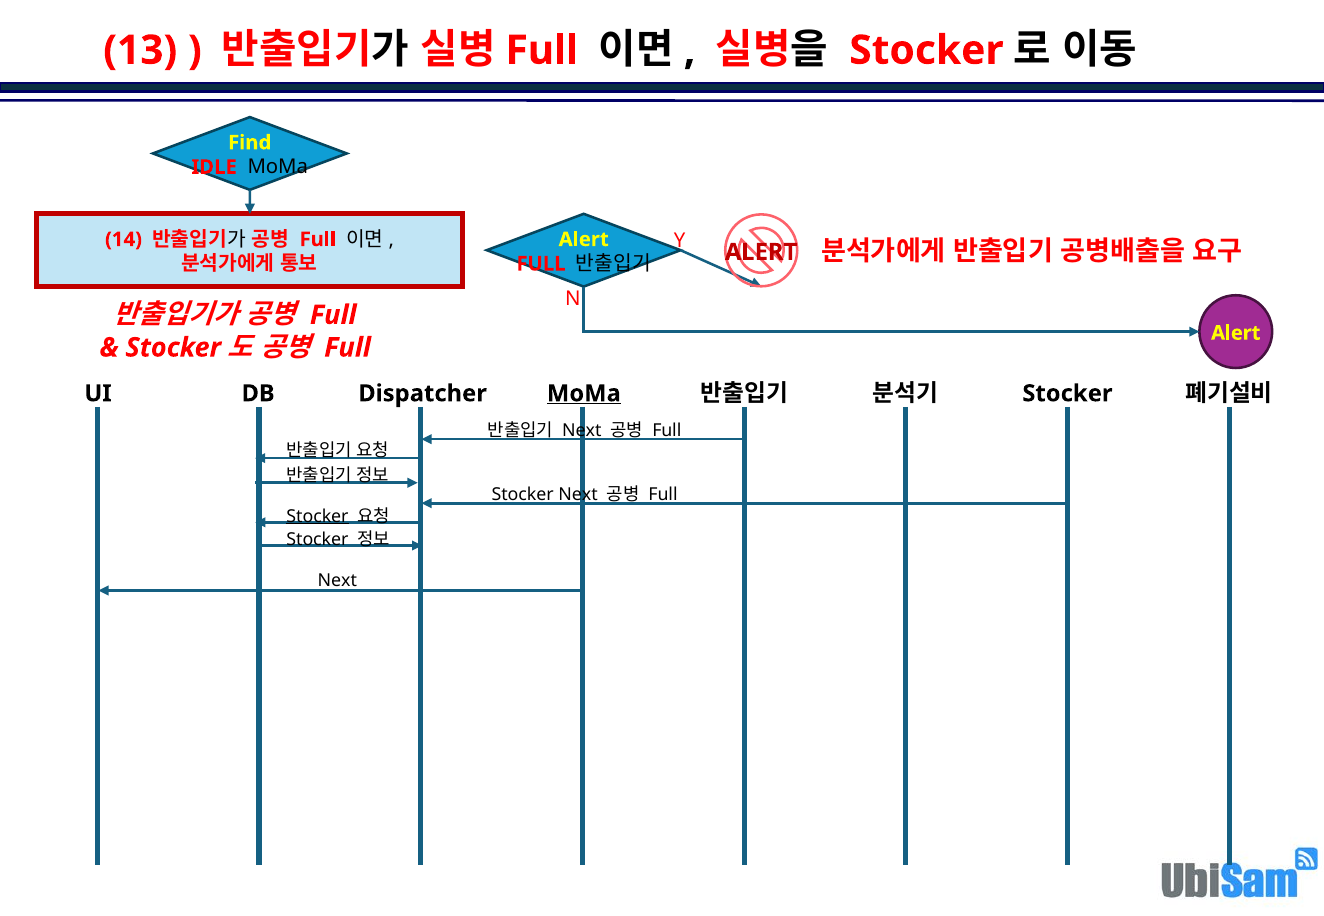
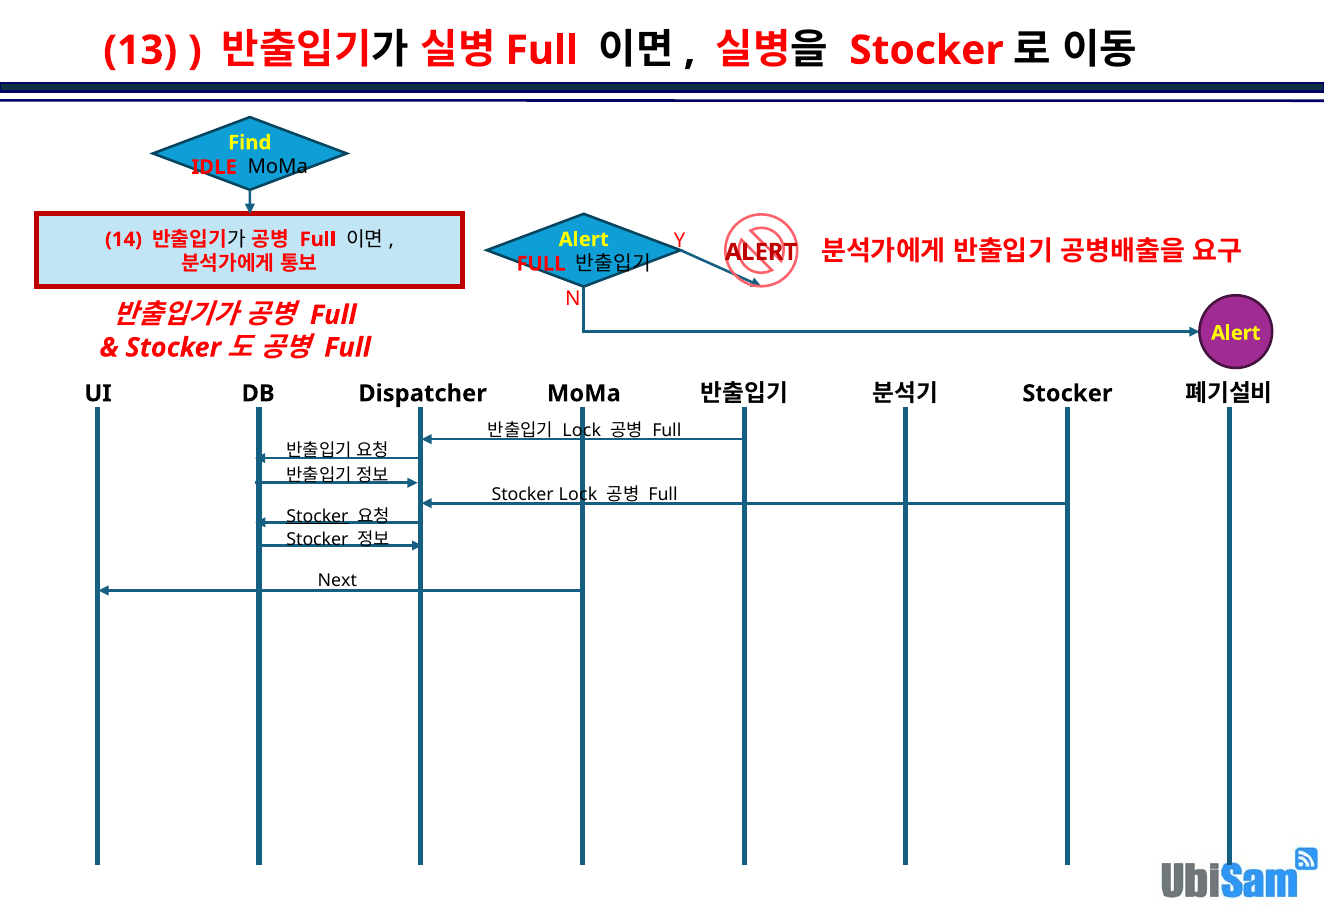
MoMa at (584, 394) underline: present -> none
Next at (582, 431): Next -> Lock
Stocker Next: Next -> Lock
